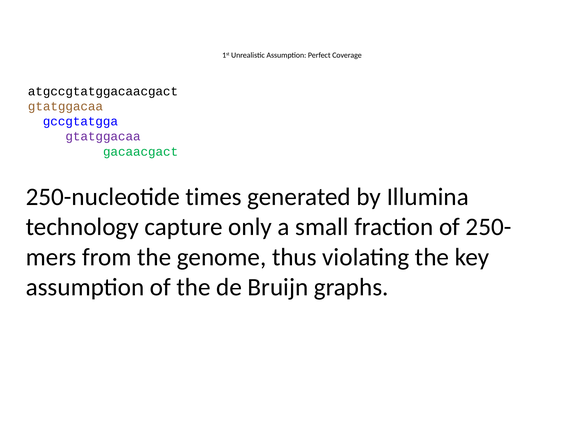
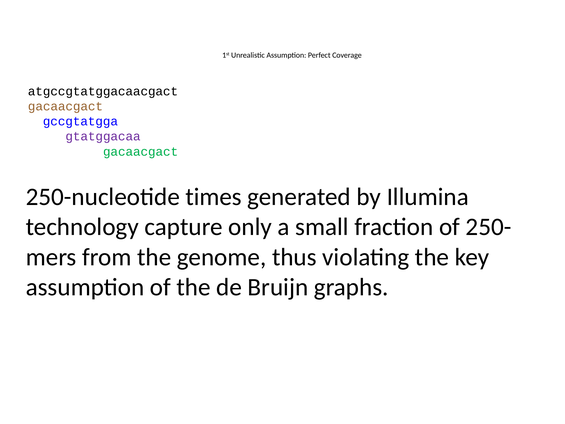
gtatggacaa at (65, 106): gtatggacaa -> gacaacgact
